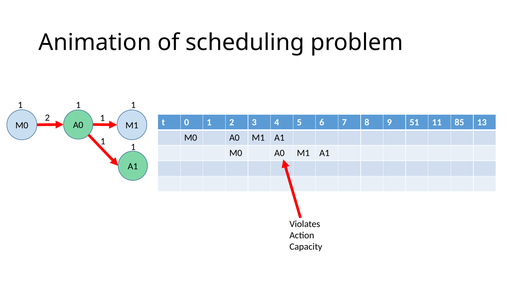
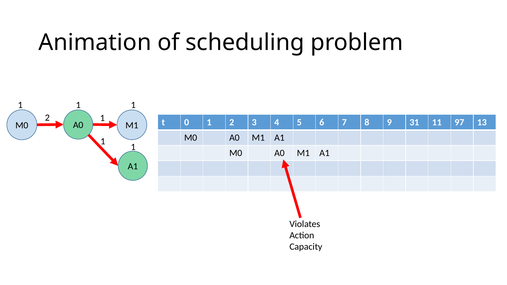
51: 51 -> 31
85: 85 -> 97
